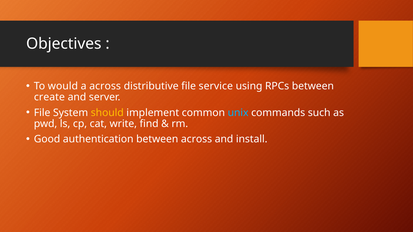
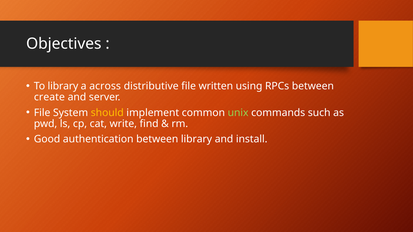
To would: would -> library
service: service -> written
unix colour: light blue -> light green
between across: across -> library
